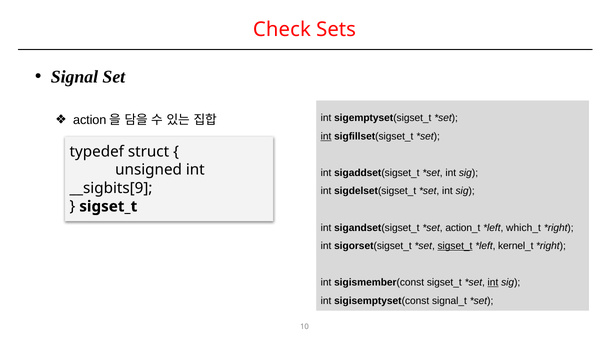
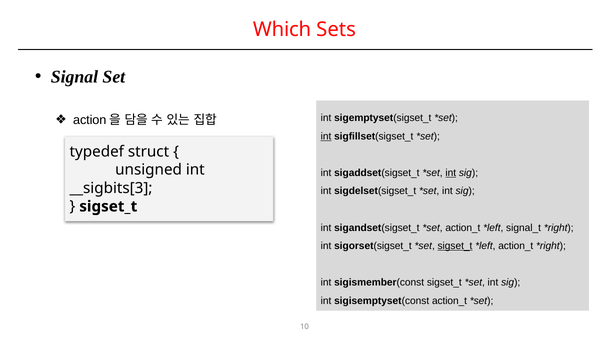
Check: Check -> Which
int at (451, 173) underline: none -> present
__sigbits[9: __sigbits[9 -> __sigbits[3
which_t: which_t -> signal_t
kernel_t at (516, 246): kernel_t -> action_t
int at (493, 282) underline: present -> none
sigisemptyset(const signal_t: signal_t -> action_t
